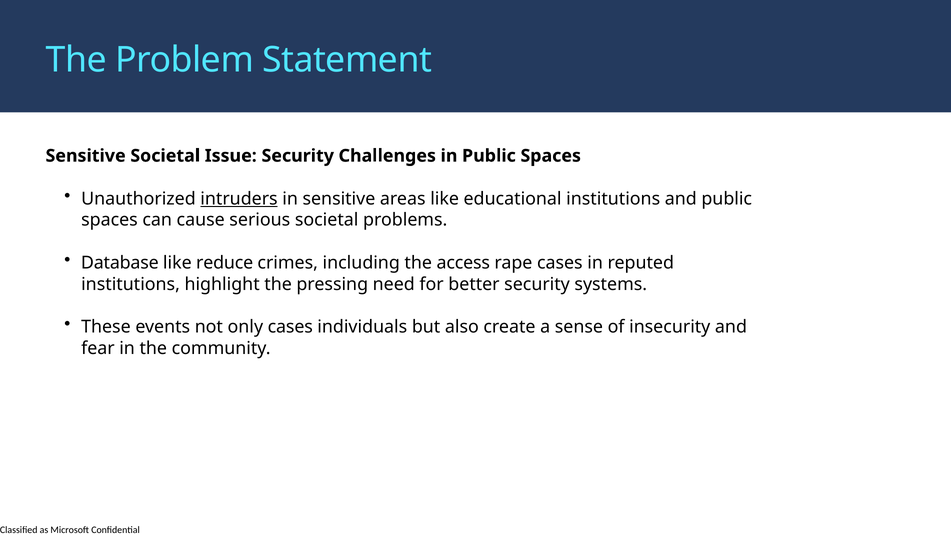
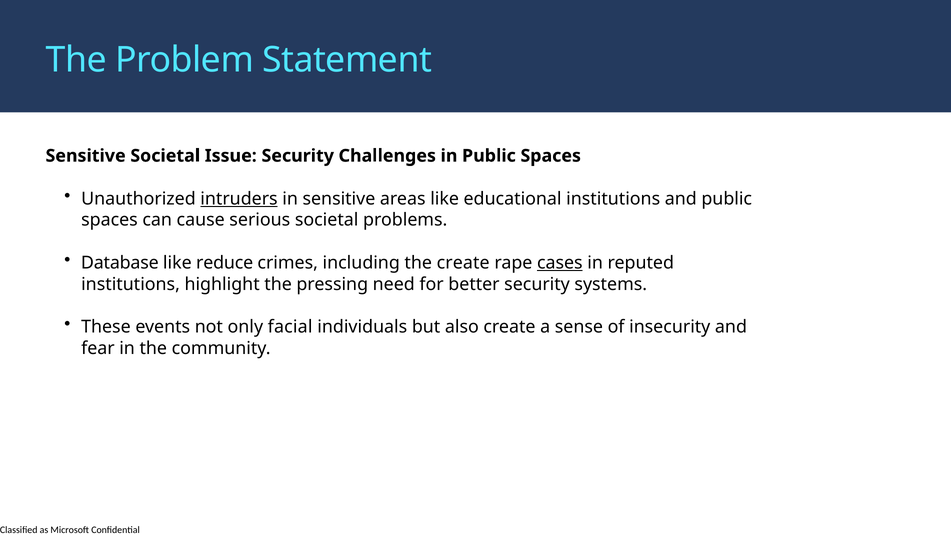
the access: access -> create
cases at (560, 263) underline: none -> present
only cases: cases -> facial
